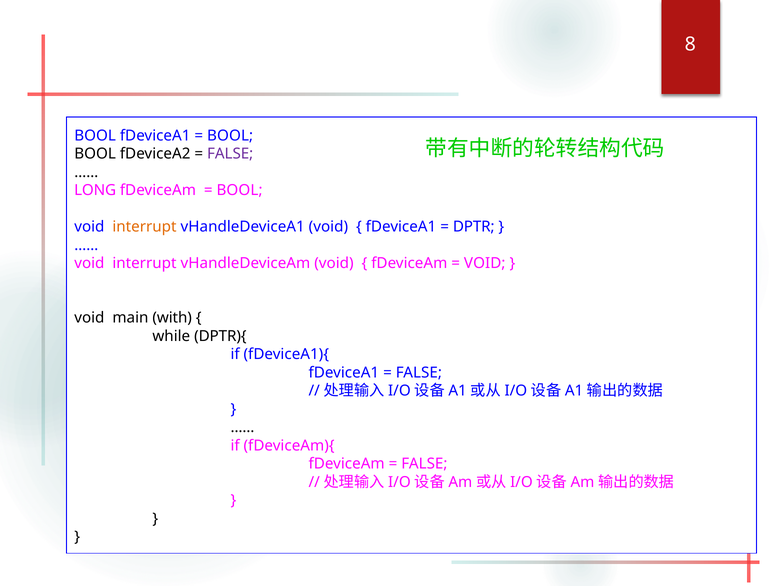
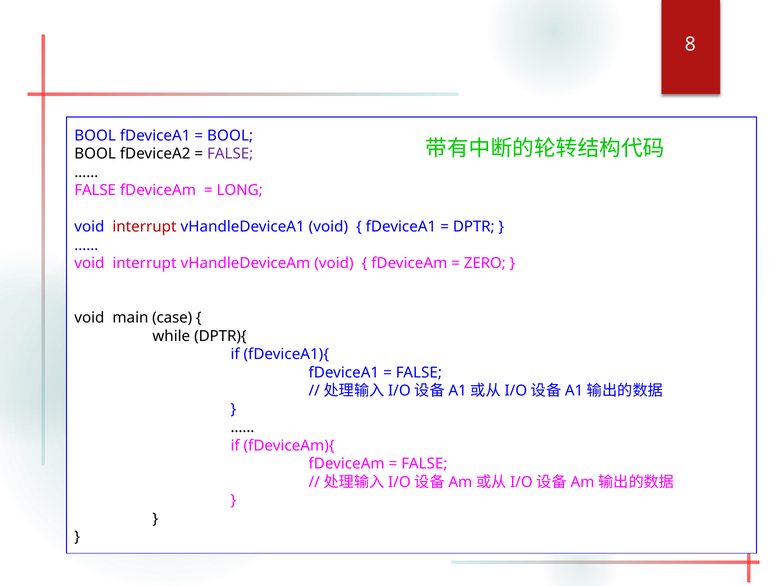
LONG at (95, 190): LONG -> FALSE
BOOL at (240, 190): BOOL -> LONG
interrupt at (144, 227) colour: orange -> red
VOID at (485, 263): VOID -> ZERO
with: with -> case
